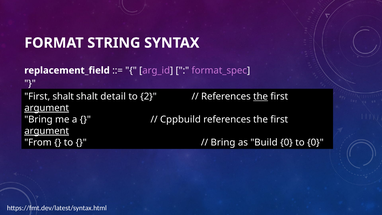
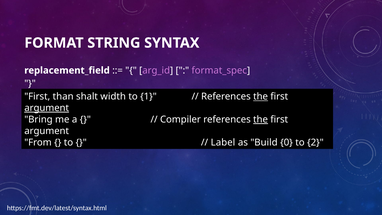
First shalt: shalt -> than
detail: detail -> width
2: 2 -> 1
Cppbuild: Cppbuild -> Compiler
the at (261, 119) underline: none -> present
argument at (47, 131) underline: present -> none
Bring at (223, 142): Bring -> Label
to 0: 0 -> 2
